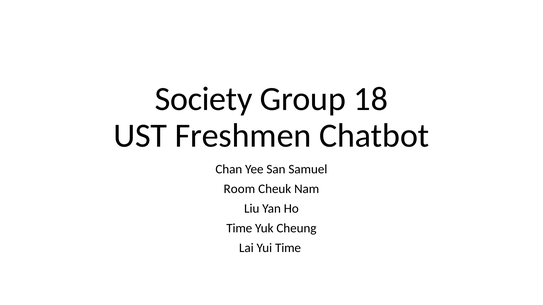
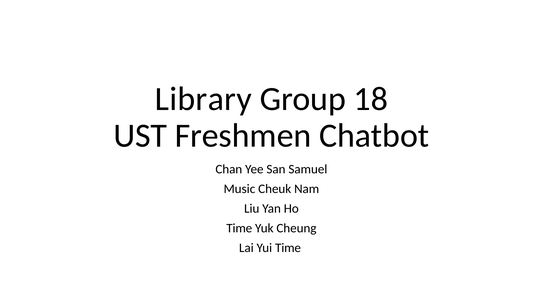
Society: Society -> Library
Room: Room -> Music
